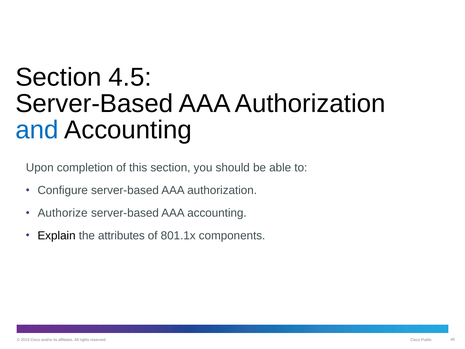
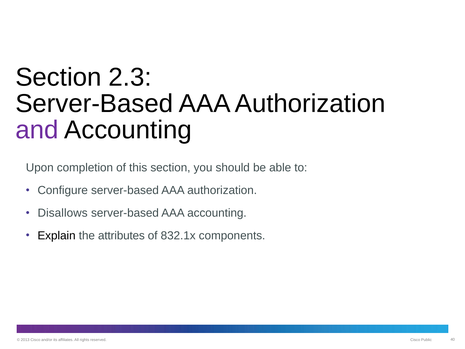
4.5: 4.5 -> 2.3
and colour: blue -> purple
Authorize: Authorize -> Disallows
801.1x: 801.1x -> 832.1x
